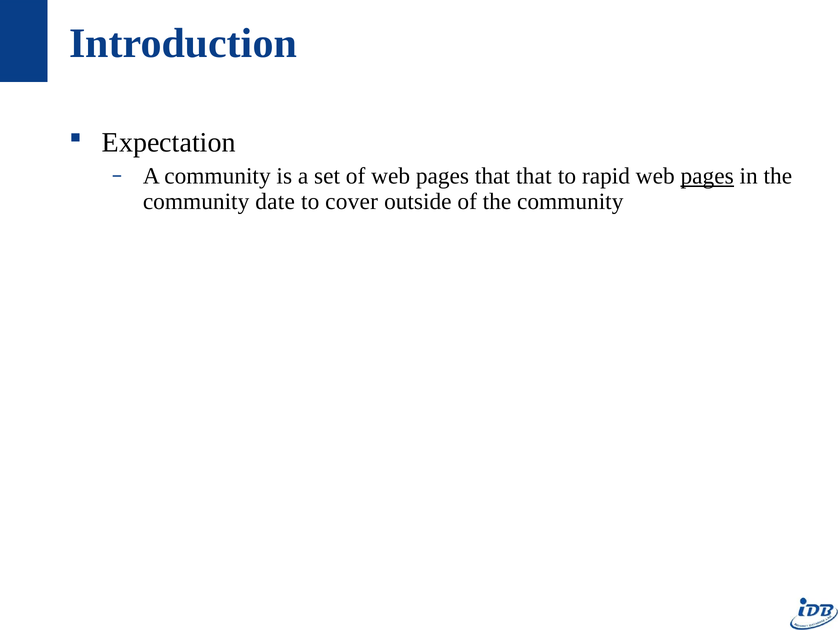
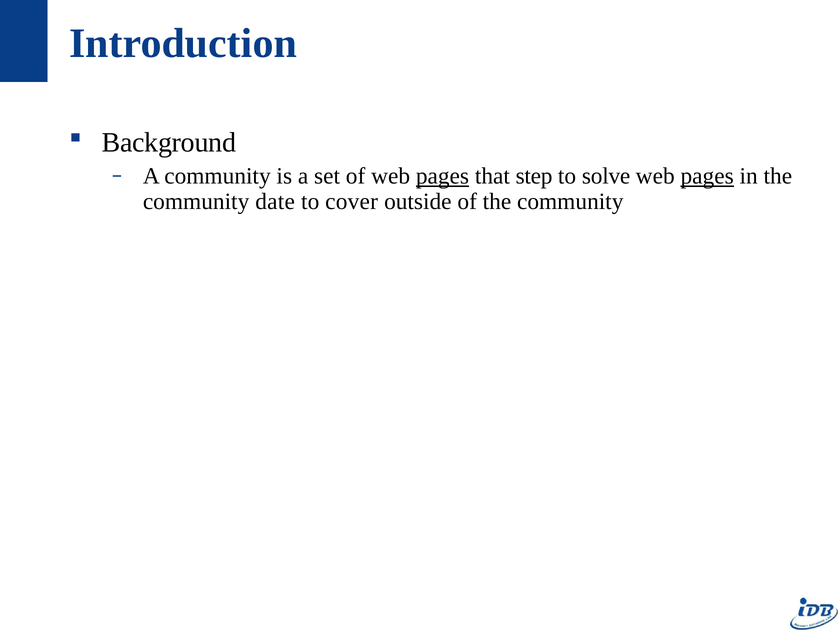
Expectation: Expectation -> Background
pages at (442, 176) underline: none -> present
that that: that -> step
rapid: rapid -> solve
